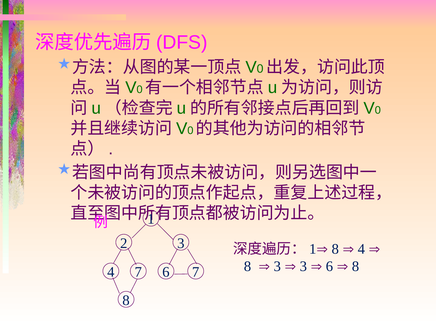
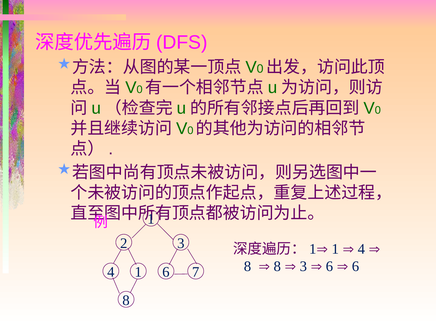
8 at (335, 249): 8 -> 1
3 at (277, 266): 3 -> 8
8 at (356, 266): 8 -> 6
4 7: 7 -> 1
